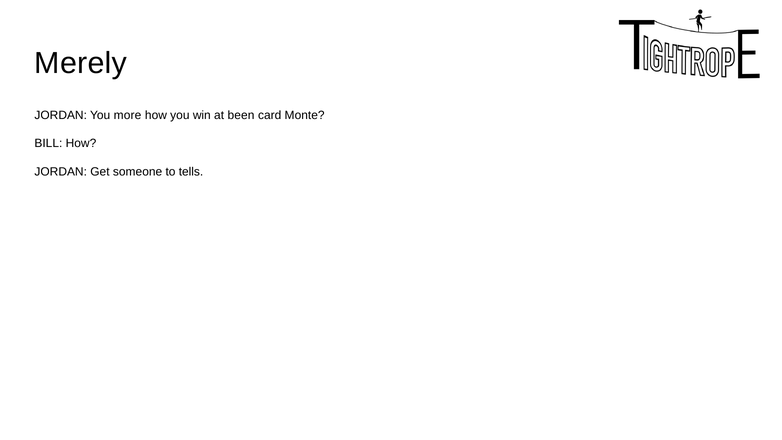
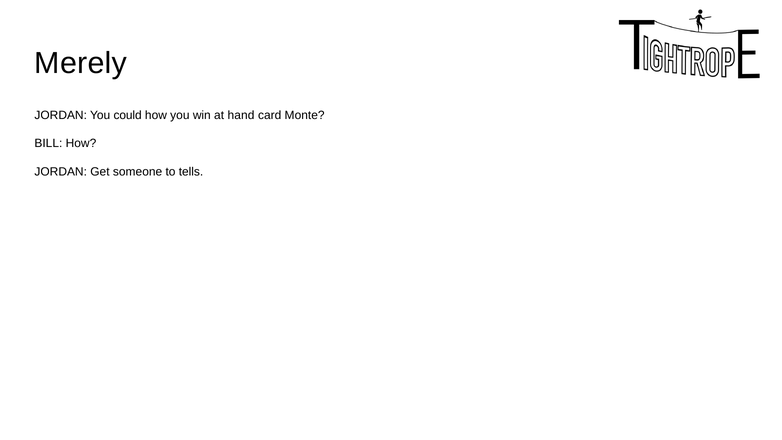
more: more -> could
been: been -> hand
